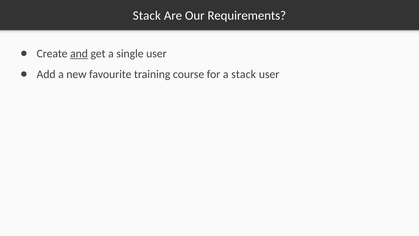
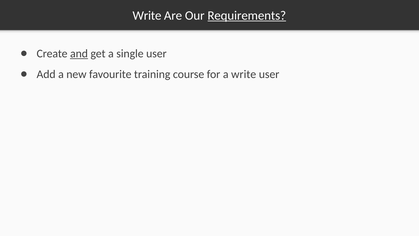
Stack at (147, 15): Stack -> Write
Requirements underline: none -> present
a stack: stack -> write
